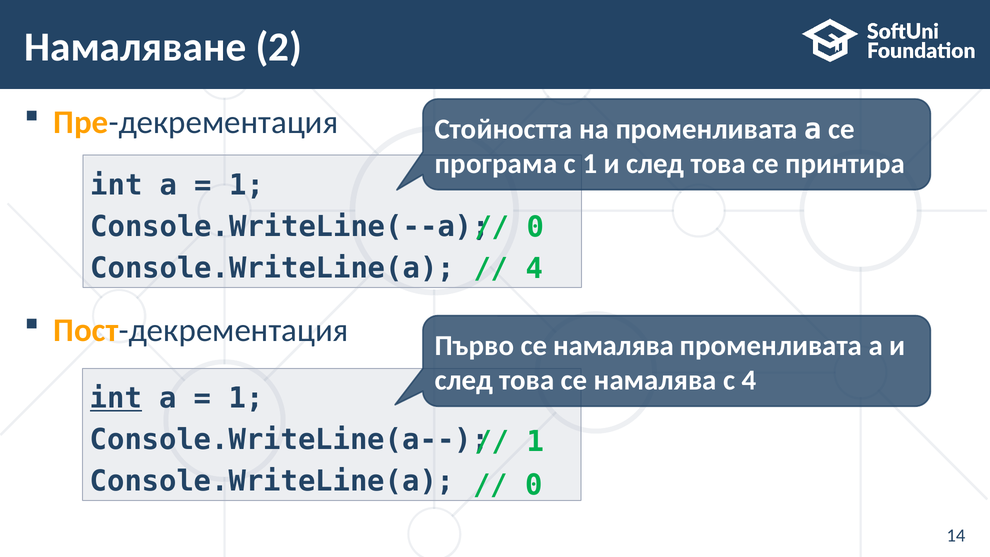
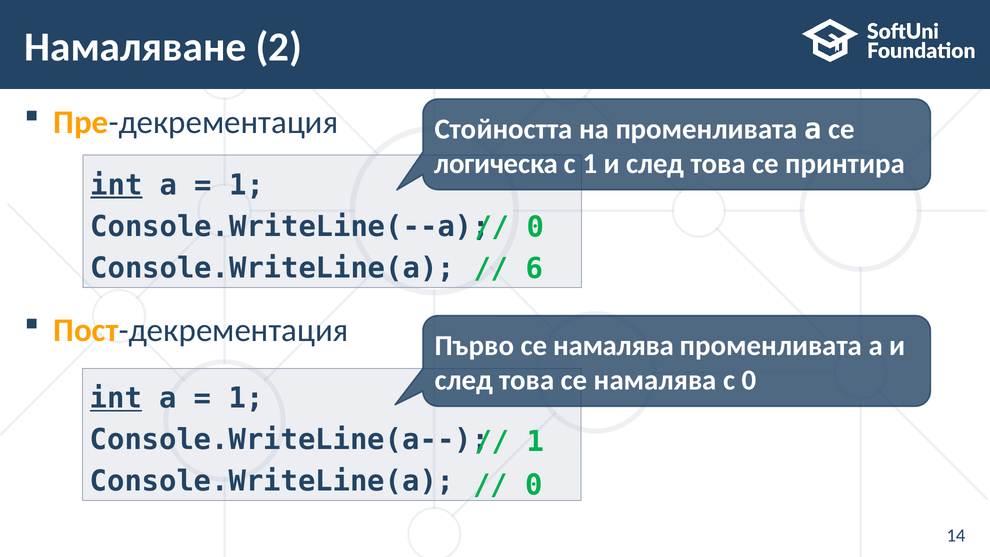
програма: програма -> логическа
int at (117, 185) underline: none -> present
4 at (534, 269): 4 -> 6
с 4: 4 -> 0
